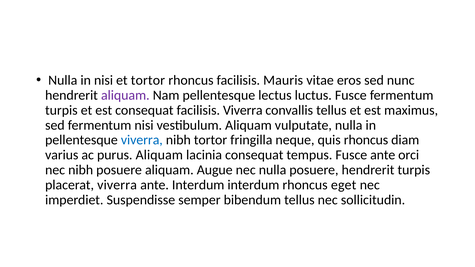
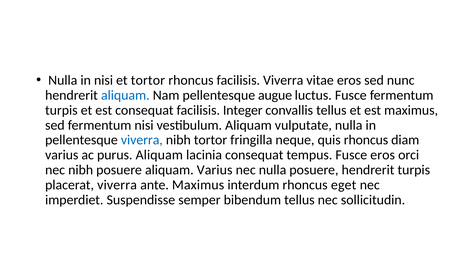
facilisis Mauris: Mauris -> Viverra
aliquam at (125, 95) colour: purple -> blue
lectus: lectus -> augue
facilisis Viverra: Viverra -> Integer
Fusce ante: ante -> eros
aliquam Augue: Augue -> Varius
ante Interdum: Interdum -> Maximus
